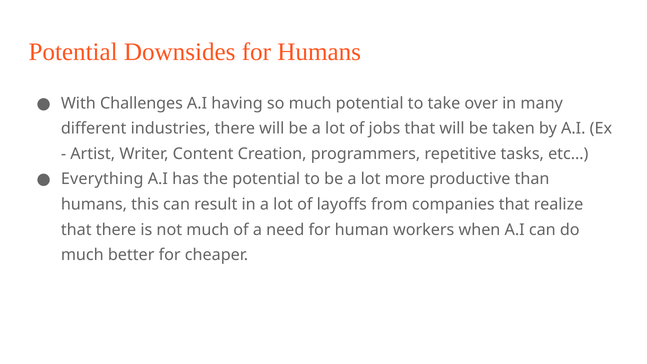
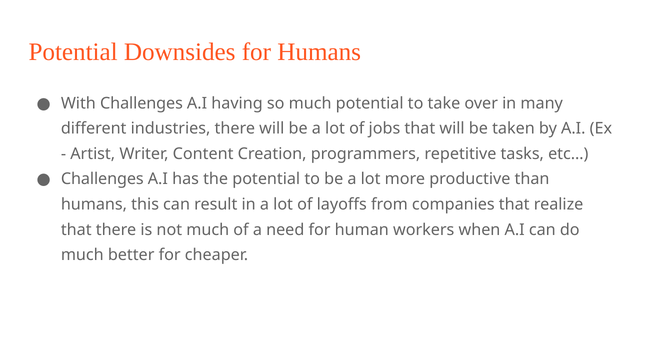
Everything at (102, 179): Everything -> Challenges
